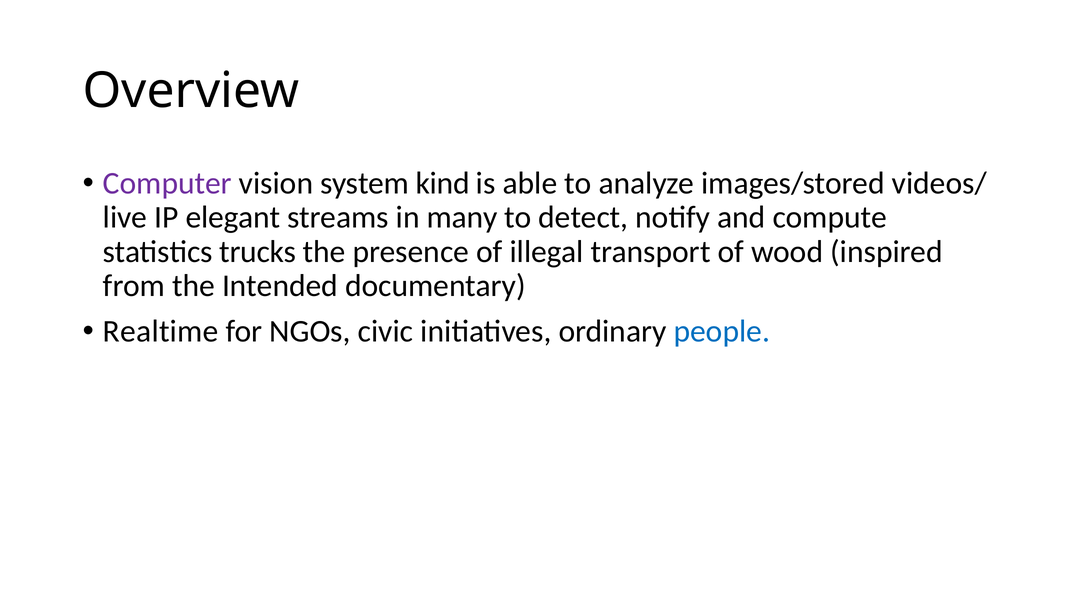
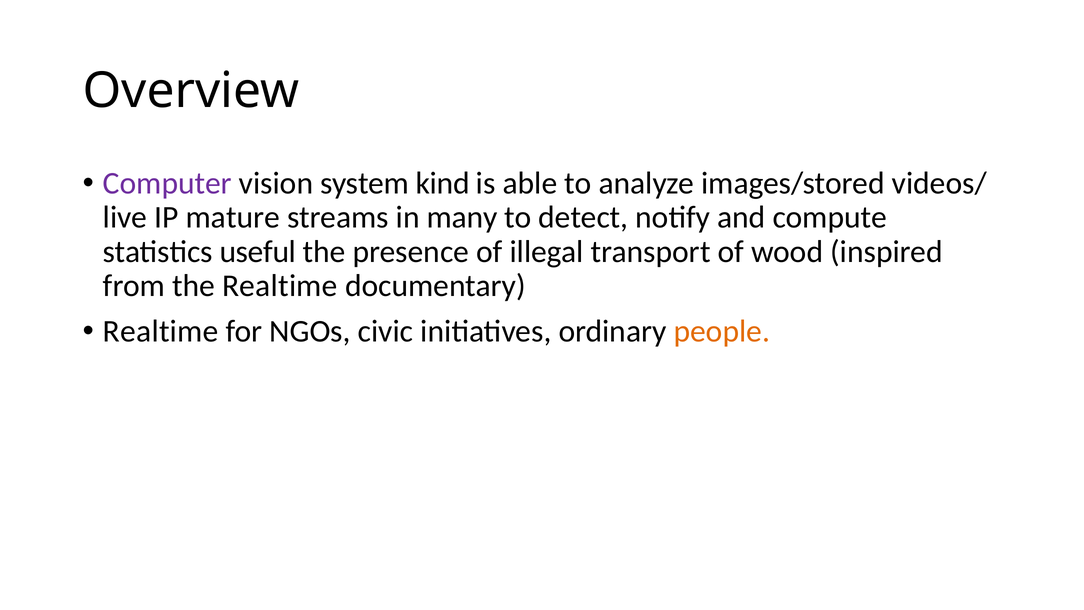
elegant: elegant -> mature
trucks: trucks -> useful
the Intended: Intended -> Realtime
people colour: blue -> orange
